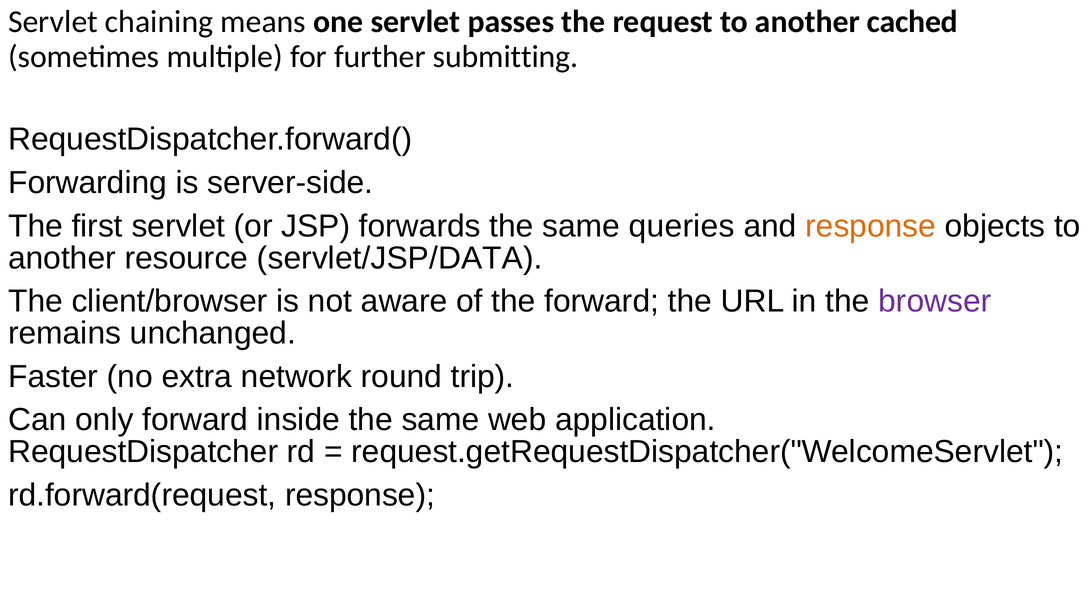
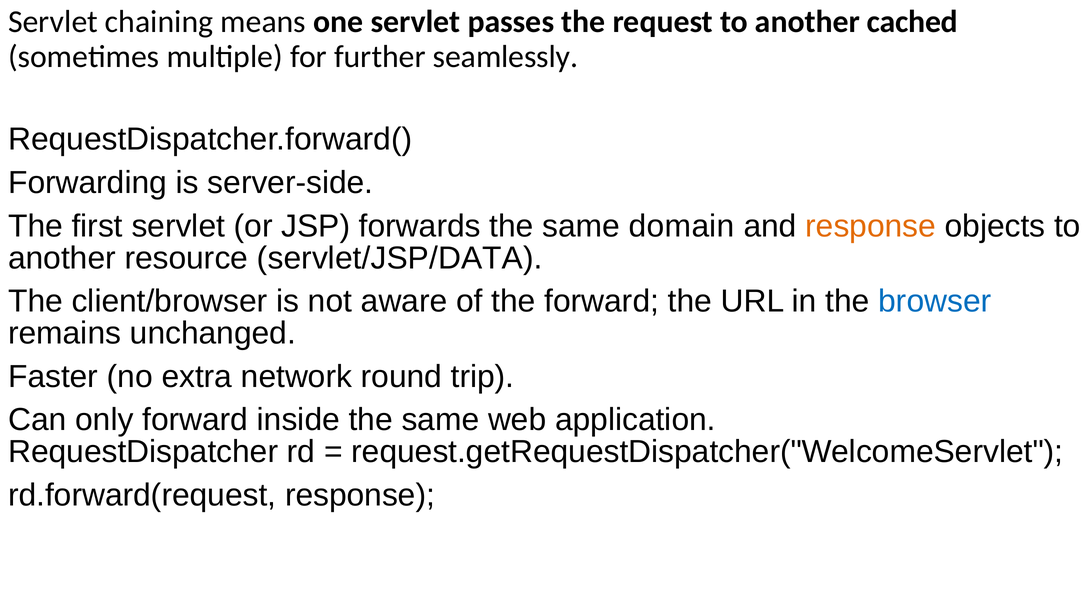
submitting: submitting -> seamlessly
queries: queries -> domain
browser colour: purple -> blue
